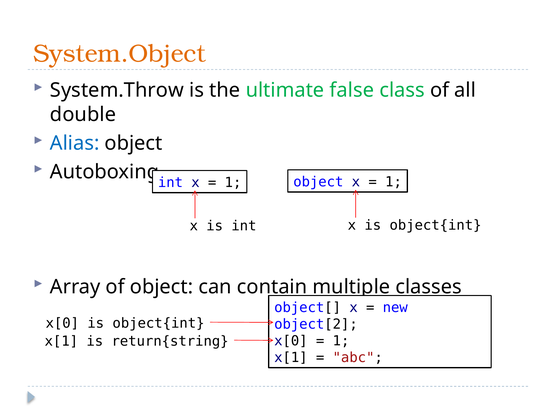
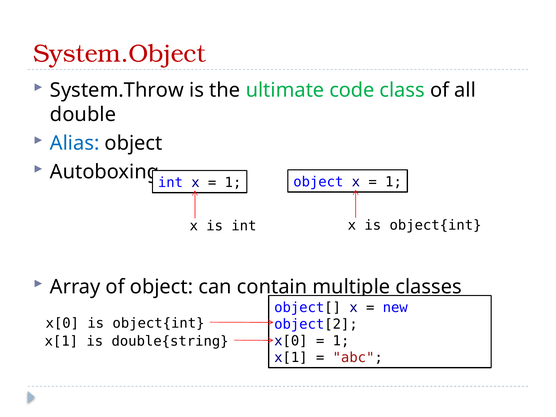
System.Object colour: orange -> red
false: false -> code
return{string: return{string -> double{string
